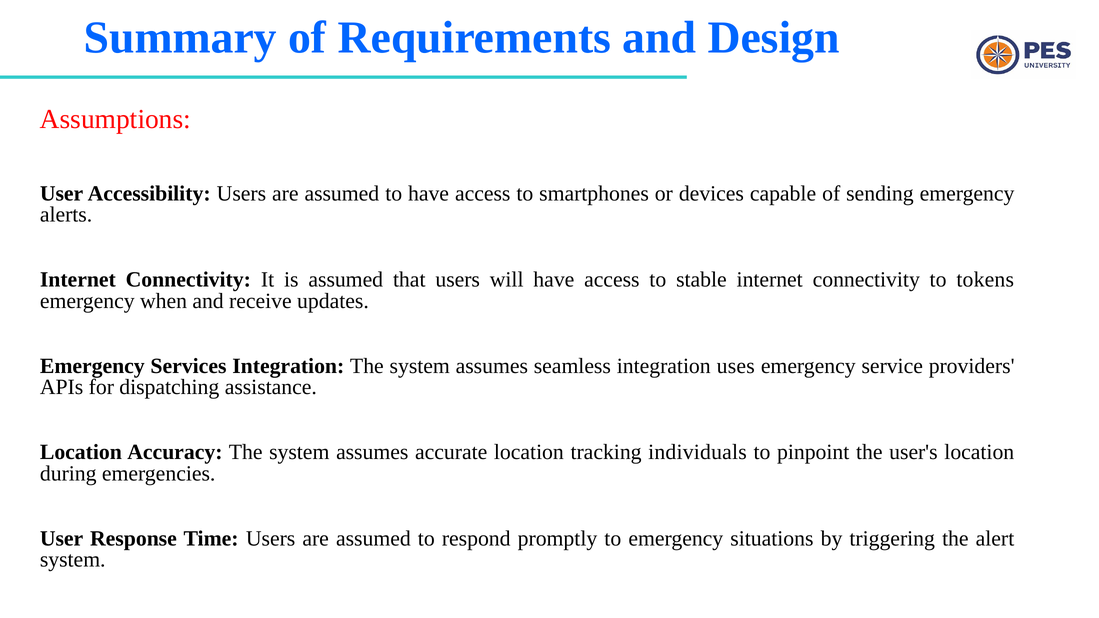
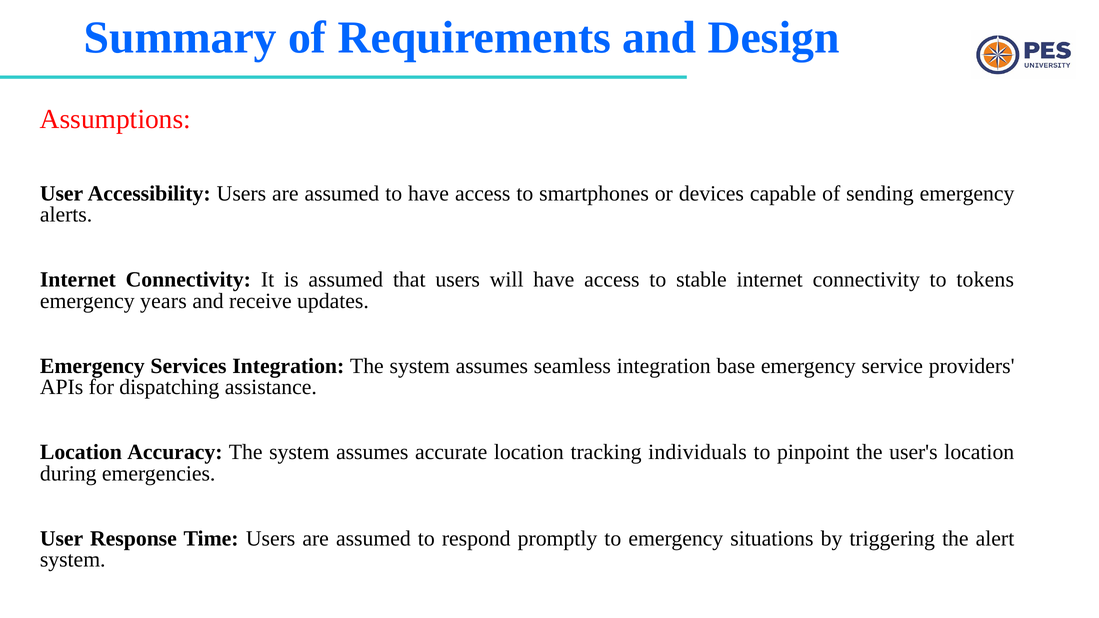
when: when -> years
uses: uses -> base
